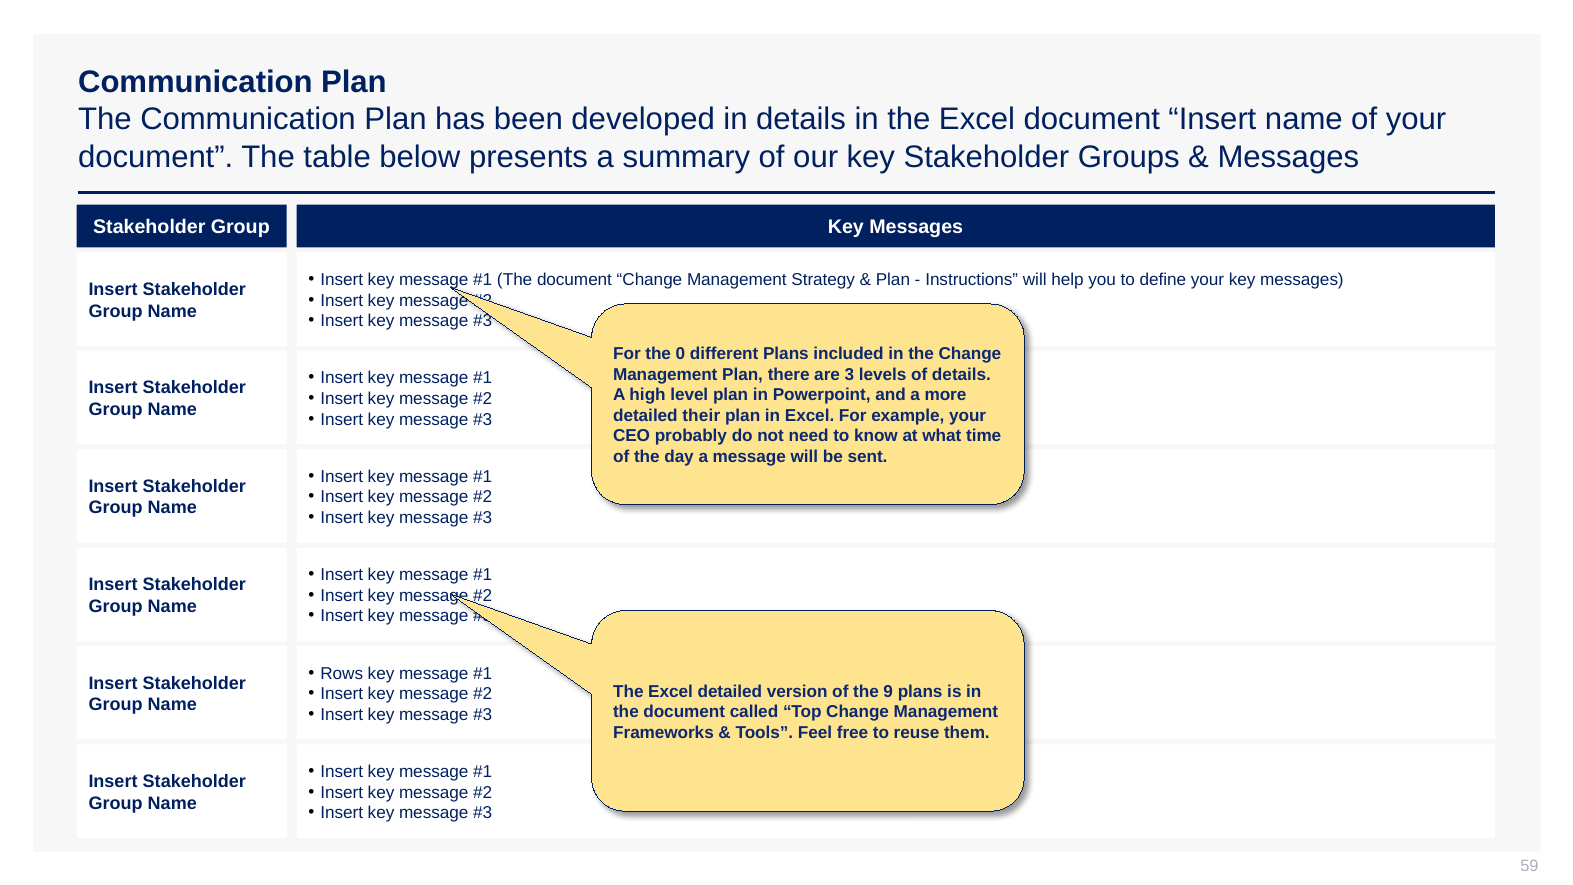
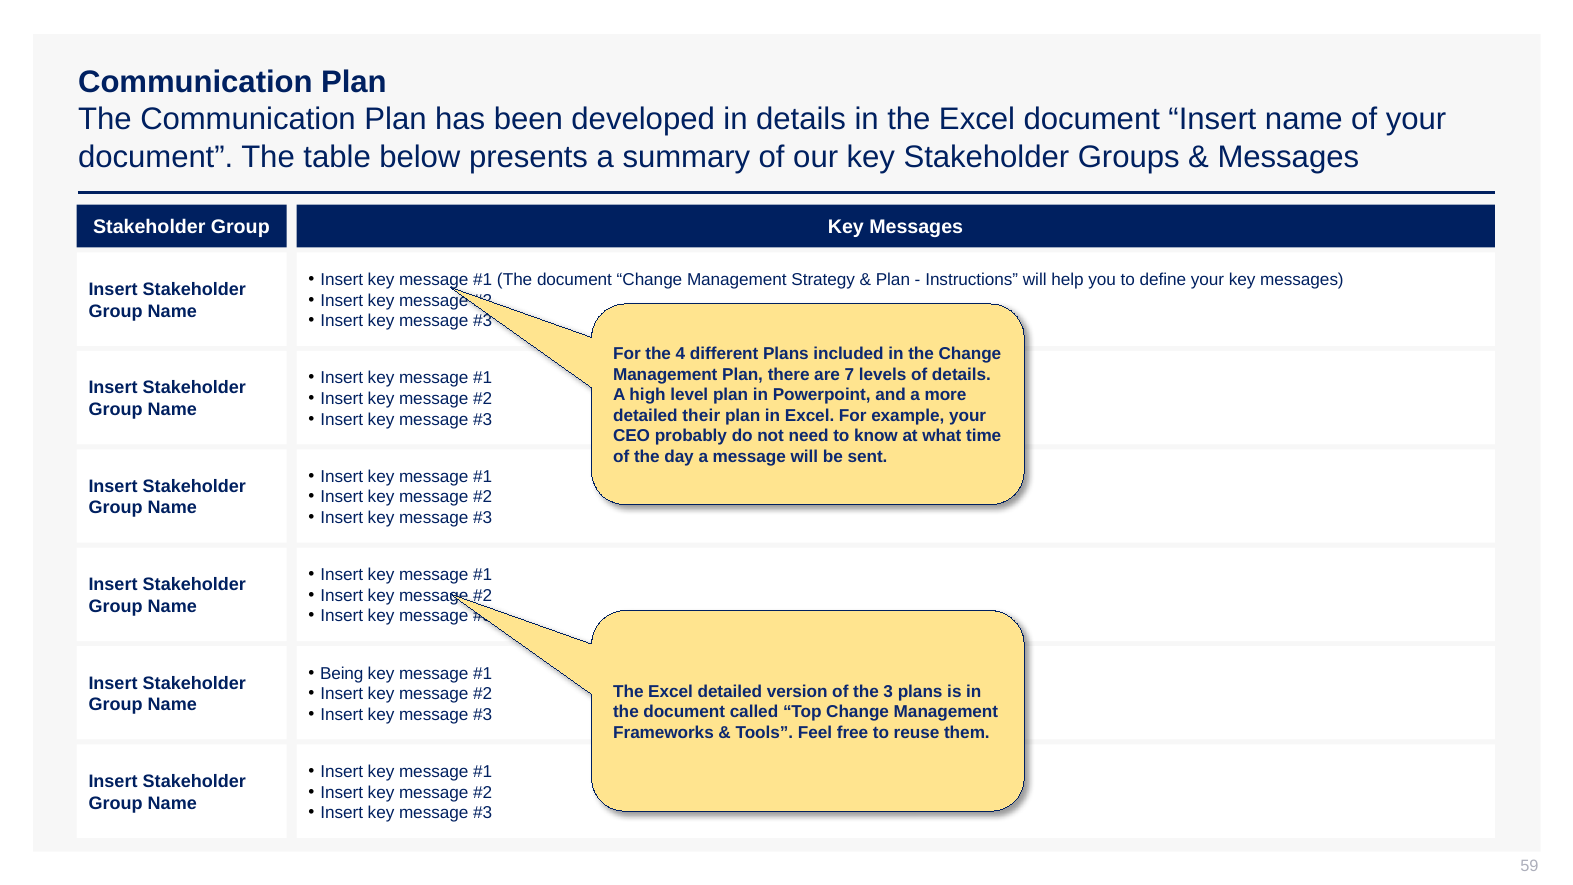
0: 0 -> 4
3: 3 -> 7
Rows: Rows -> Being
9: 9 -> 3
